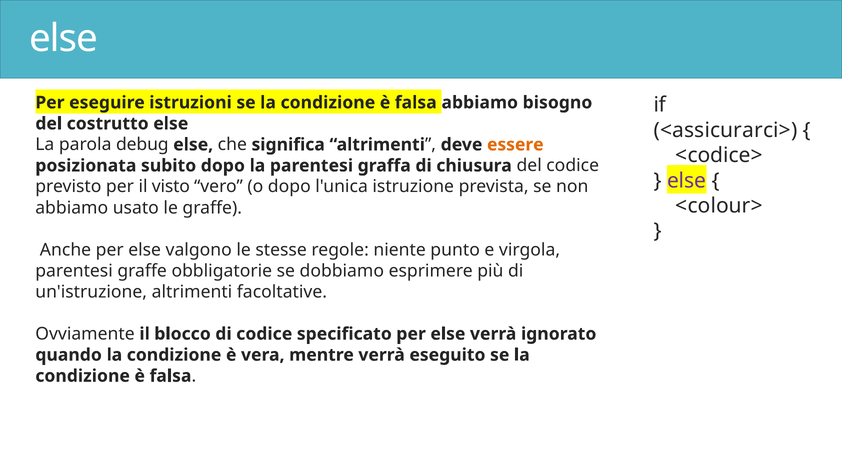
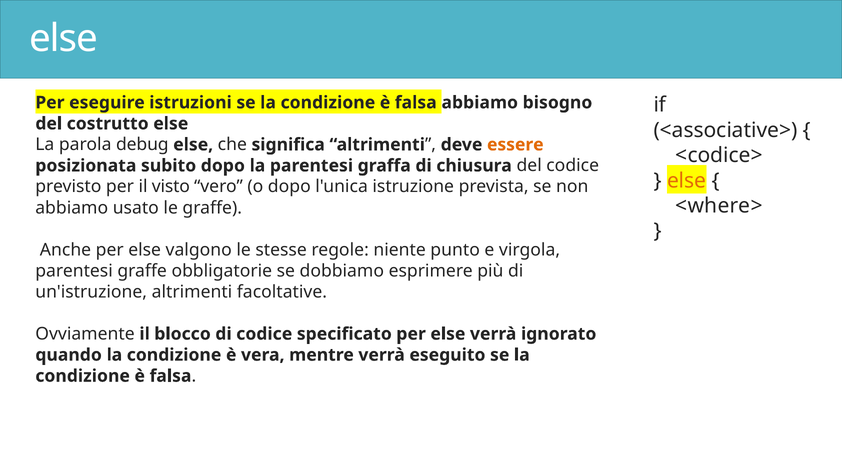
<assicurarci>: <assicurarci> -> <associative>
else at (687, 181) colour: purple -> orange
<colour>: <colour> -> <where>
